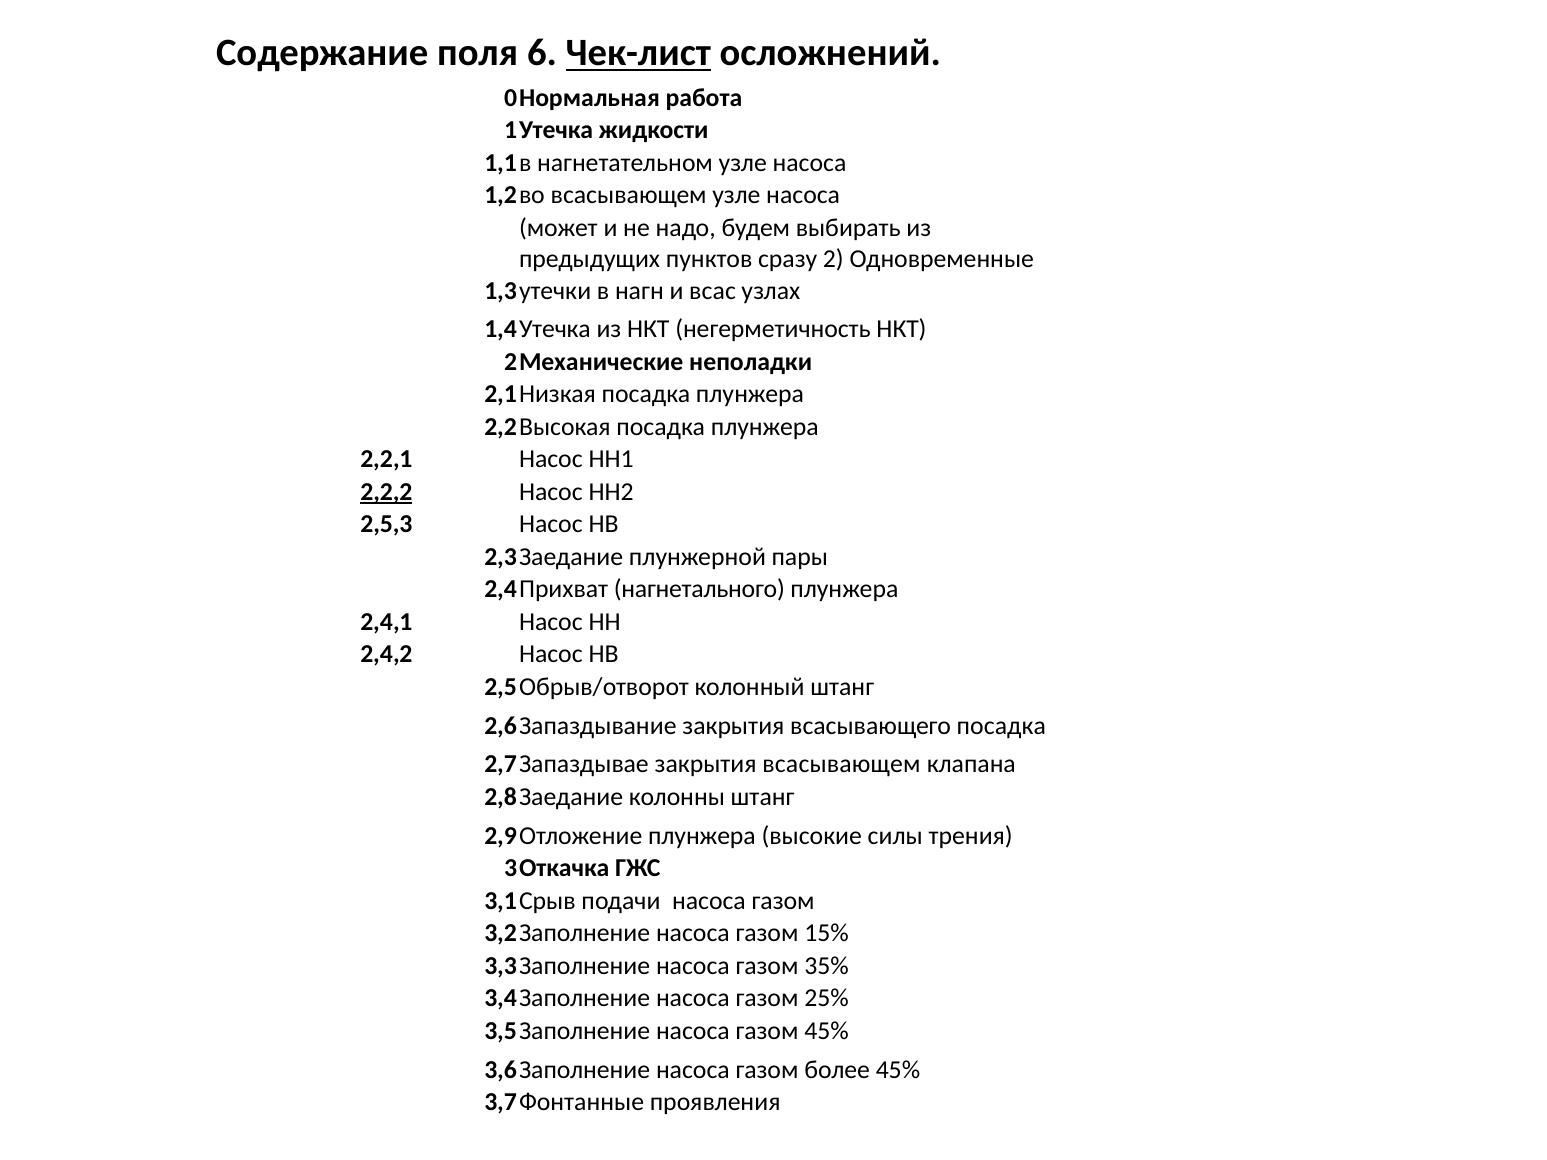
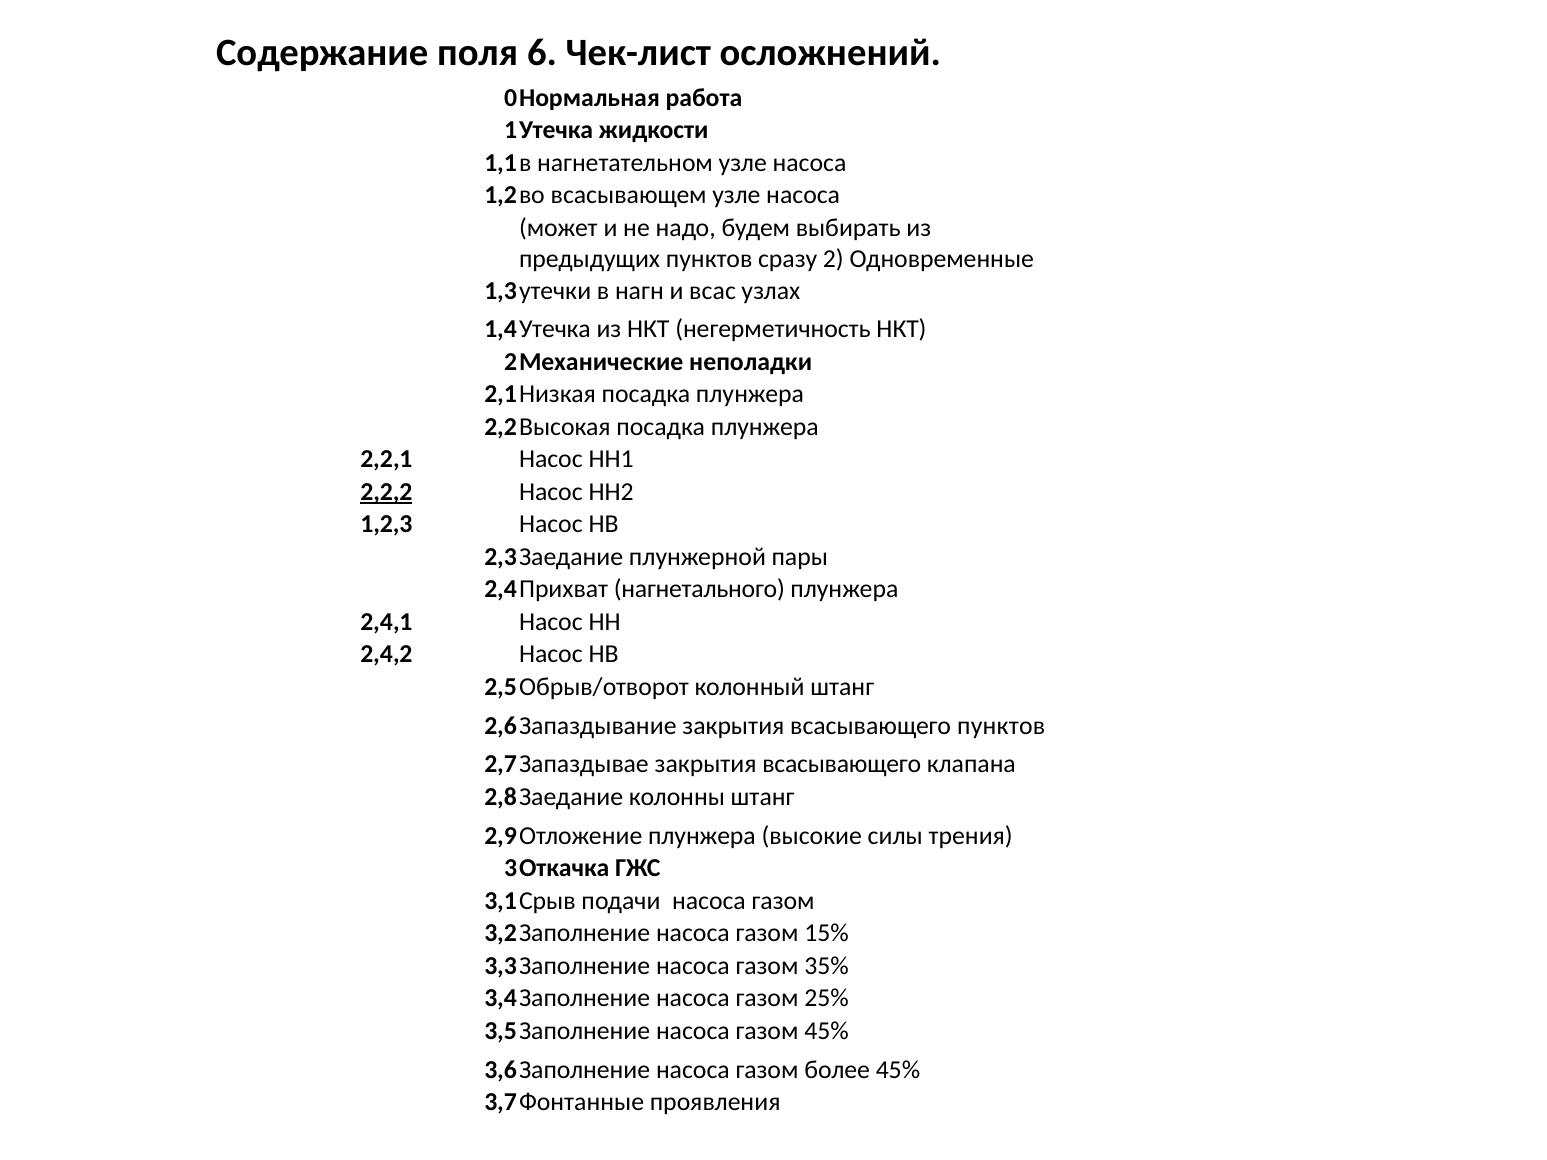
Чек-лист underline: present -> none
2,5,3: 2,5,3 -> 1,2,3
всасывающего посадка: посадка -> пунктов
всасывающем at (842, 765): всасывающем -> всасывающего
